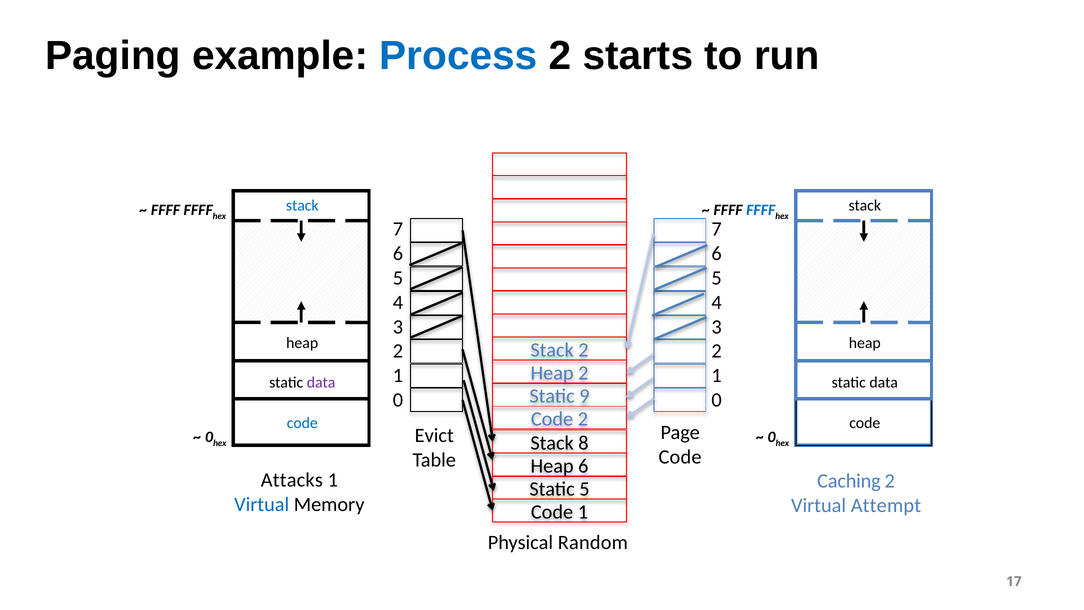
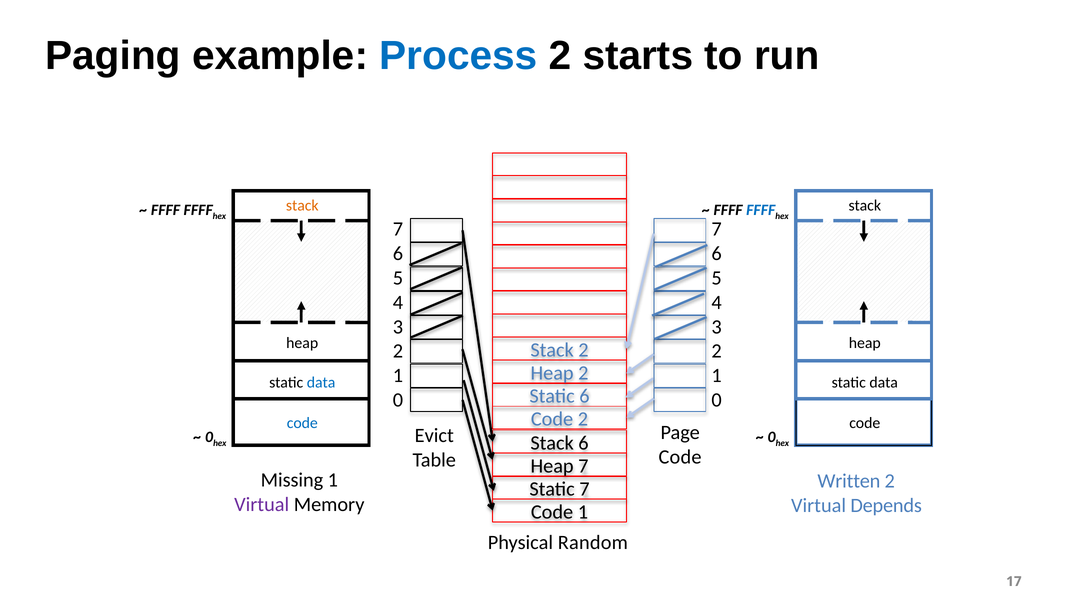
stack at (302, 205) colour: blue -> orange
data at (321, 382) colour: purple -> blue
Static 9: 9 -> 6
Stack 8: 8 -> 6
Heap 6: 6 -> 7
Attacks: Attacks -> Missing
Caching: Caching -> Written
Static 5: 5 -> 7
Virtual at (262, 504) colour: blue -> purple
Attempt: Attempt -> Depends
